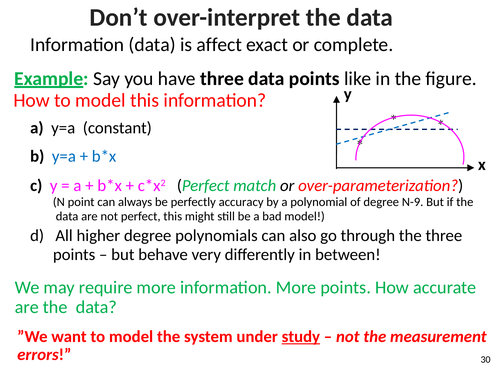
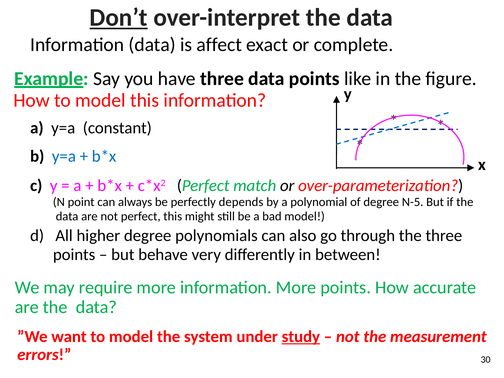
Don’t underline: none -> present
accuracy: accuracy -> depends
N-9: N-9 -> N-5
